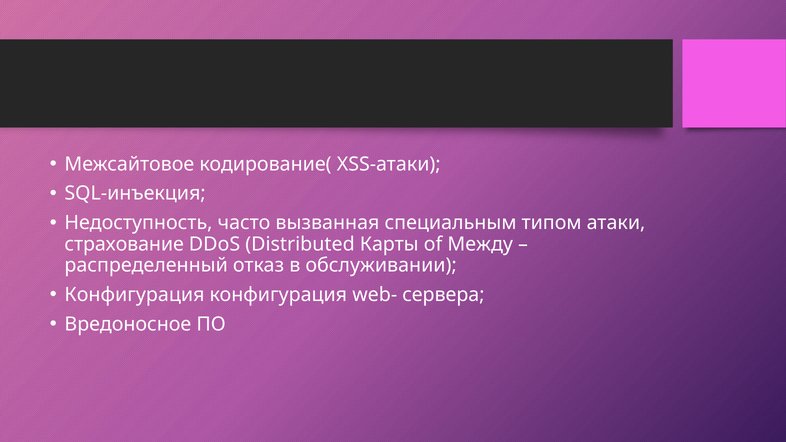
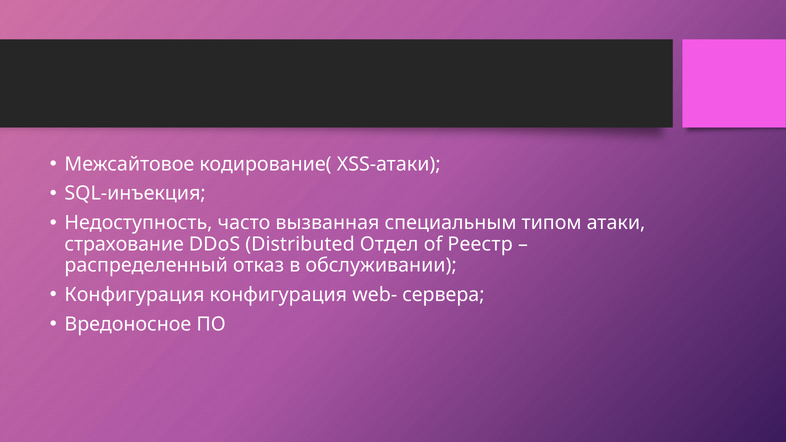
Карты: Карты -> Отдел
Между: Между -> Реестр
